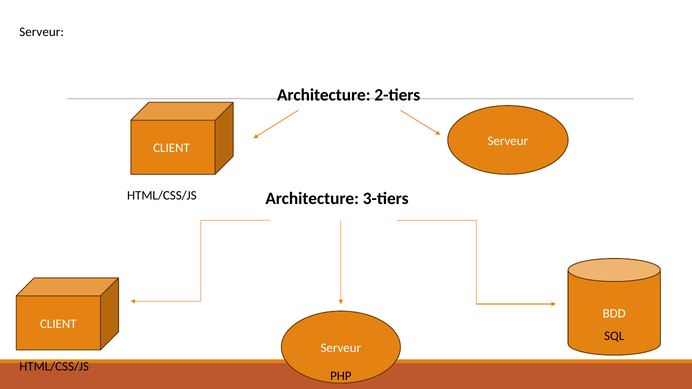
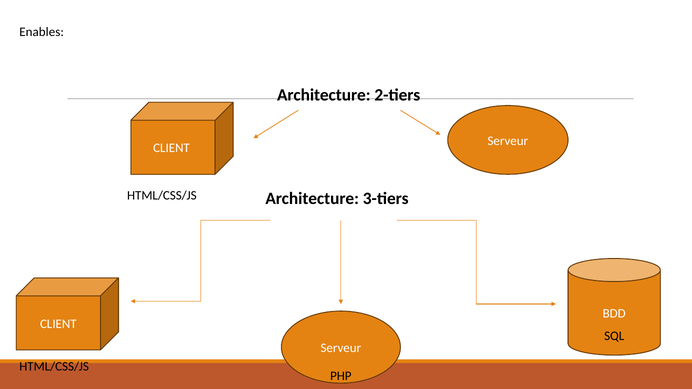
Serveur at (42, 32): Serveur -> Enables
